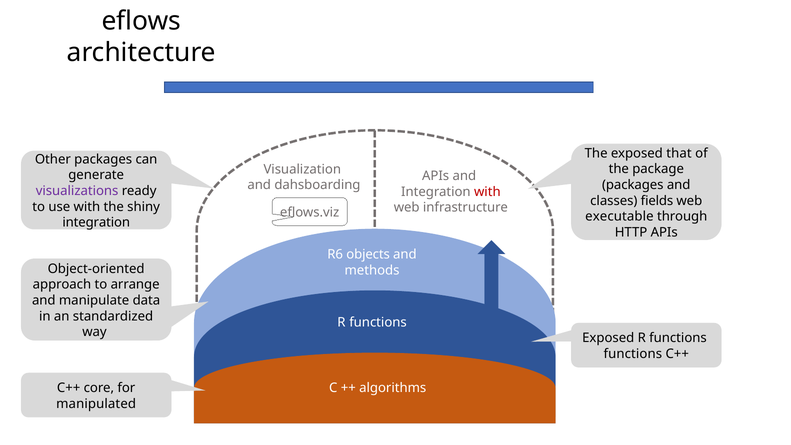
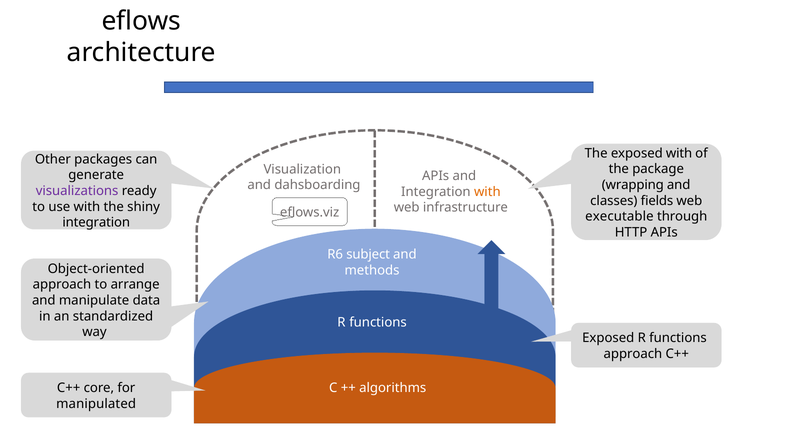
exposed that: that -> with
packages at (633, 185): packages -> wrapping
with at (487, 192) colour: red -> orange
objects: objects -> subject
functions at (633, 354): functions -> approach
